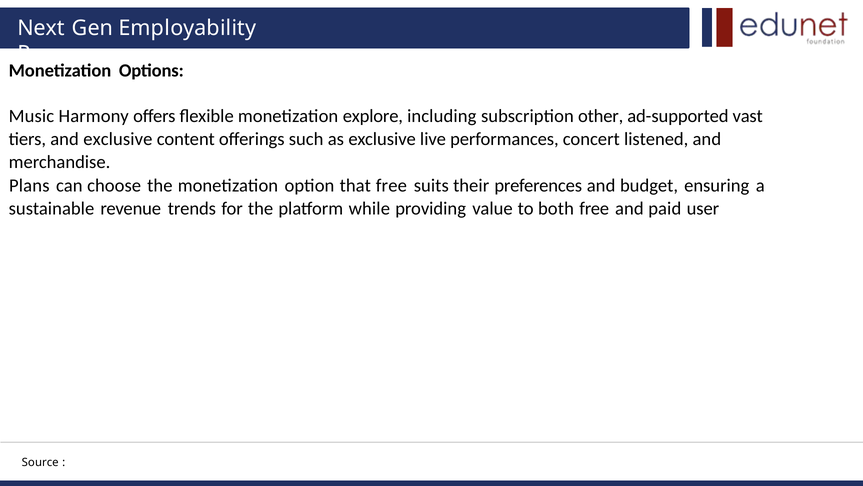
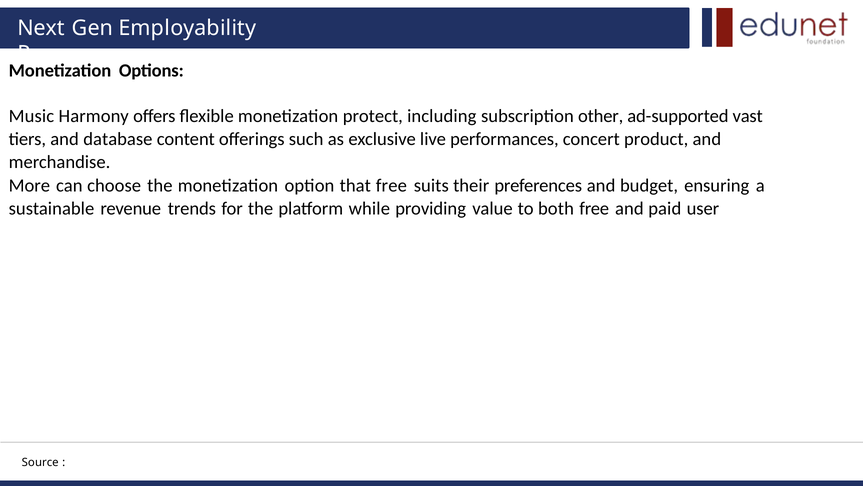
explore: explore -> protect
and exclusive: exclusive -> database
listened: listened -> product
Plans: Plans -> More
